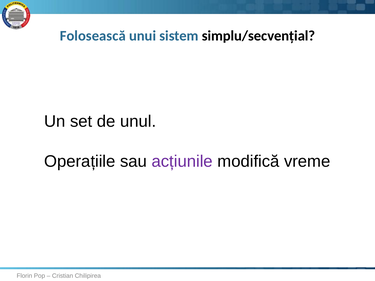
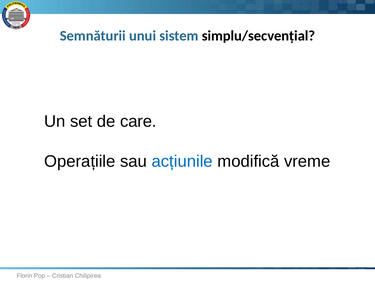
Folosească: Folosească -> Semnăturii
unul: unul -> care
acțiunile colour: purple -> blue
